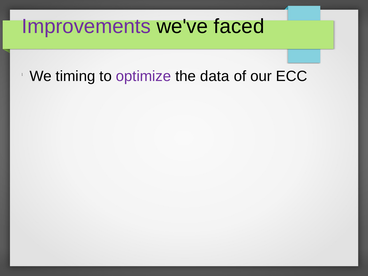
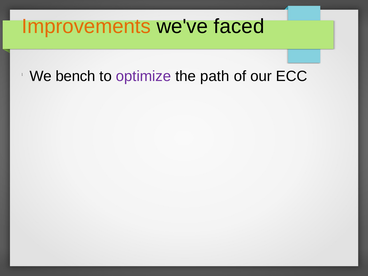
Improvements colour: purple -> orange
timing: timing -> bench
data: data -> path
